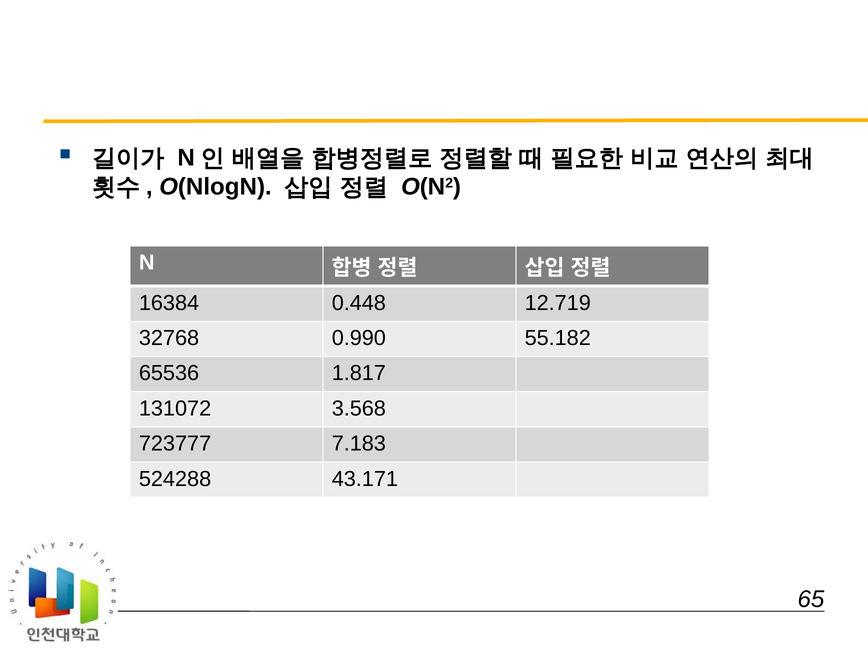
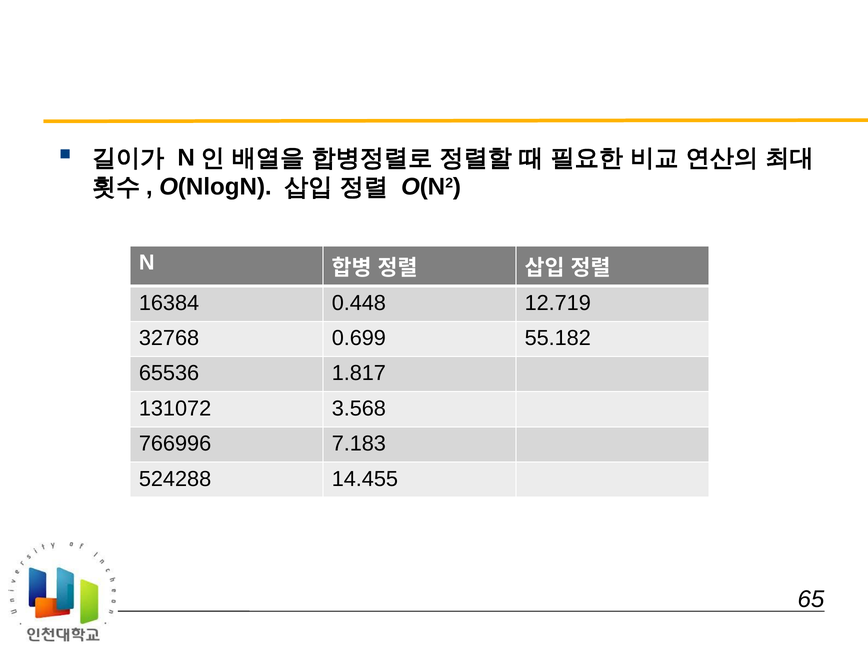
0.990: 0.990 -> 0.699
723777: 723777 -> 766996
43.171: 43.171 -> 14.455
